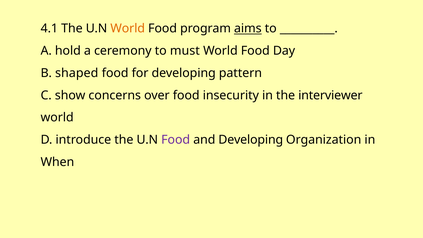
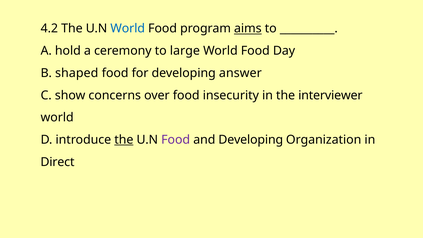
4.1: 4.1 -> 4.2
World at (128, 29) colour: orange -> blue
must: must -> large
pattern: pattern -> answer
the at (124, 140) underline: none -> present
When: When -> Direct
